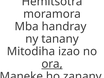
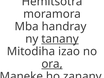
tanany underline: none -> present
